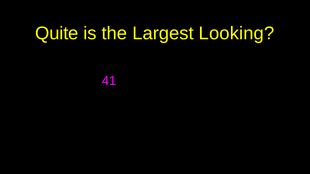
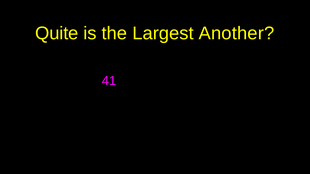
Looking: Looking -> Another
